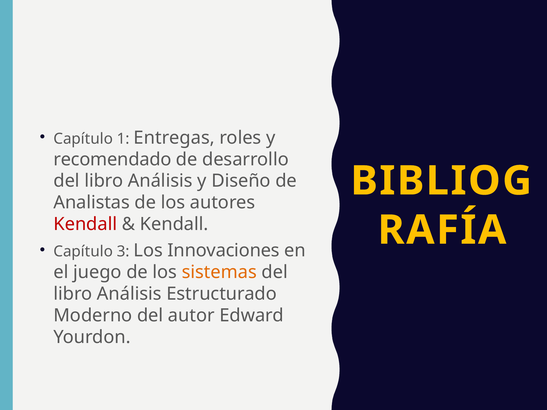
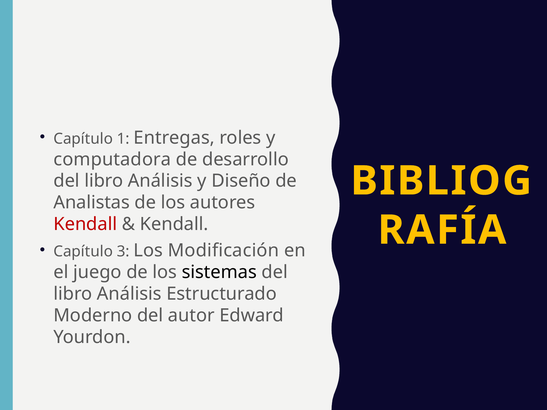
recomendado: recomendado -> computadora
Innovaciones: Innovaciones -> Modificación
sistemas colour: orange -> black
